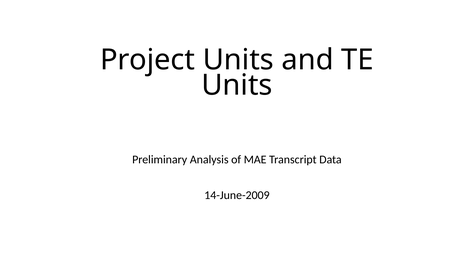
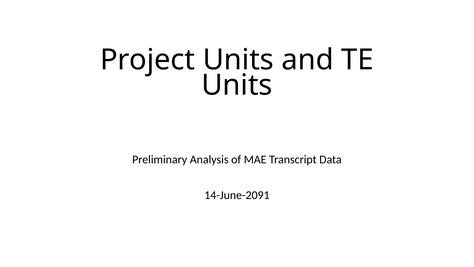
14-June-2009: 14-June-2009 -> 14-June-2091
